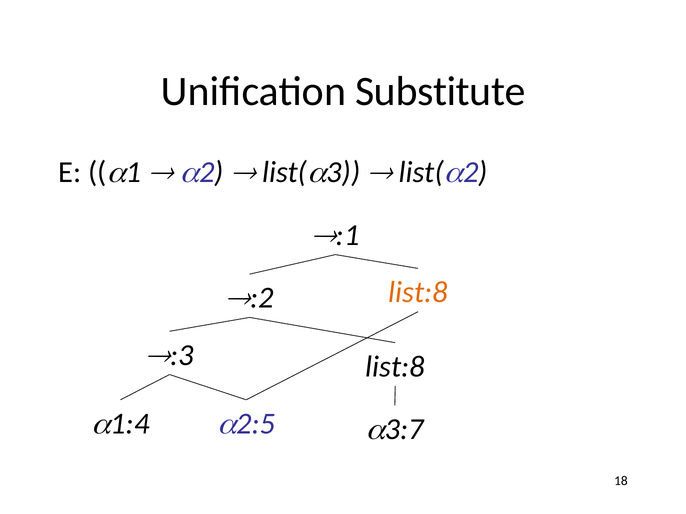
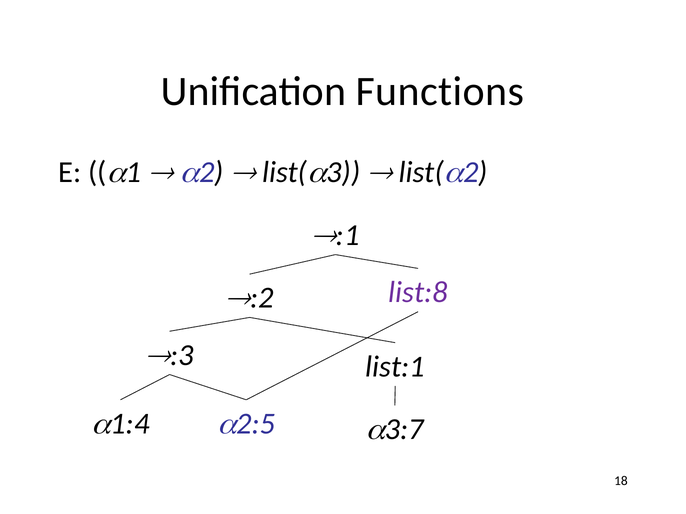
Substitute: Substitute -> Functions
list:8 at (418, 292) colour: orange -> purple
list:8 at (395, 367): list:8 -> list:1
